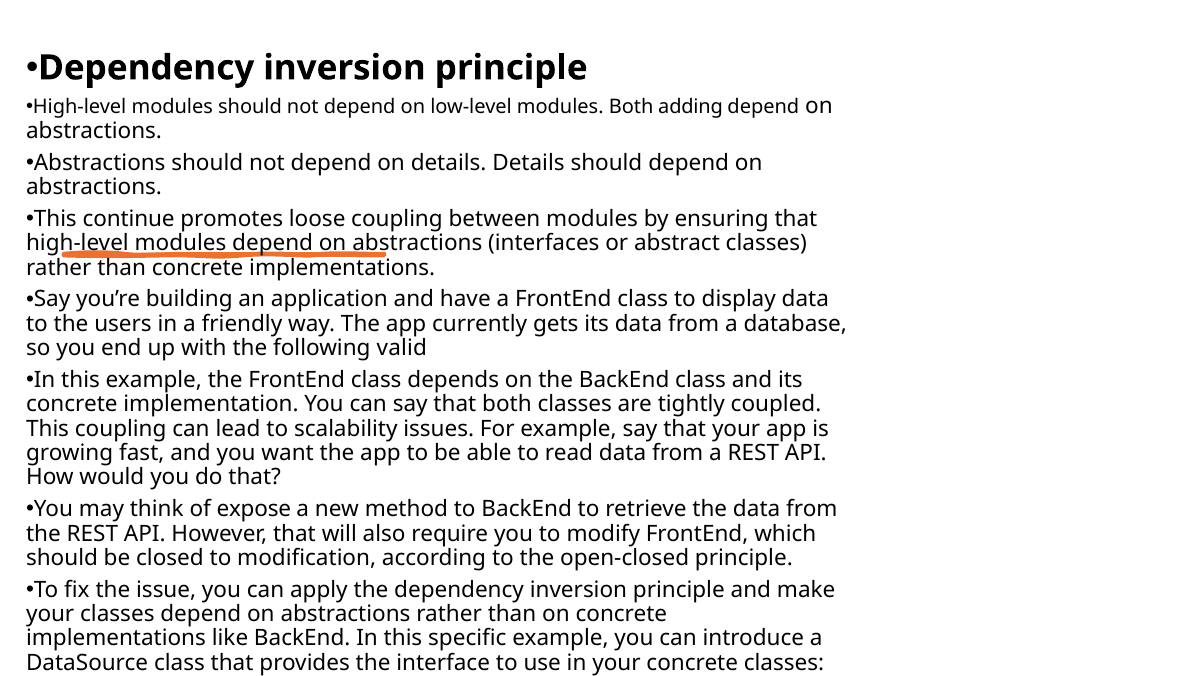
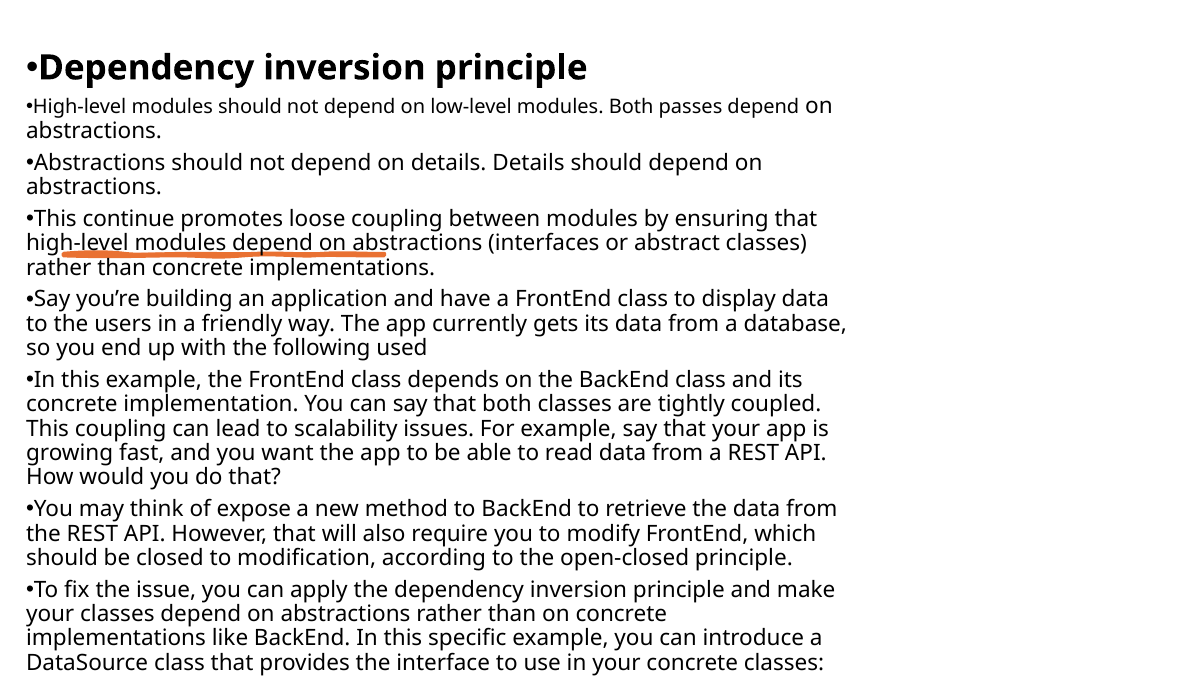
adding: adding -> passes
valid: valid -> used
